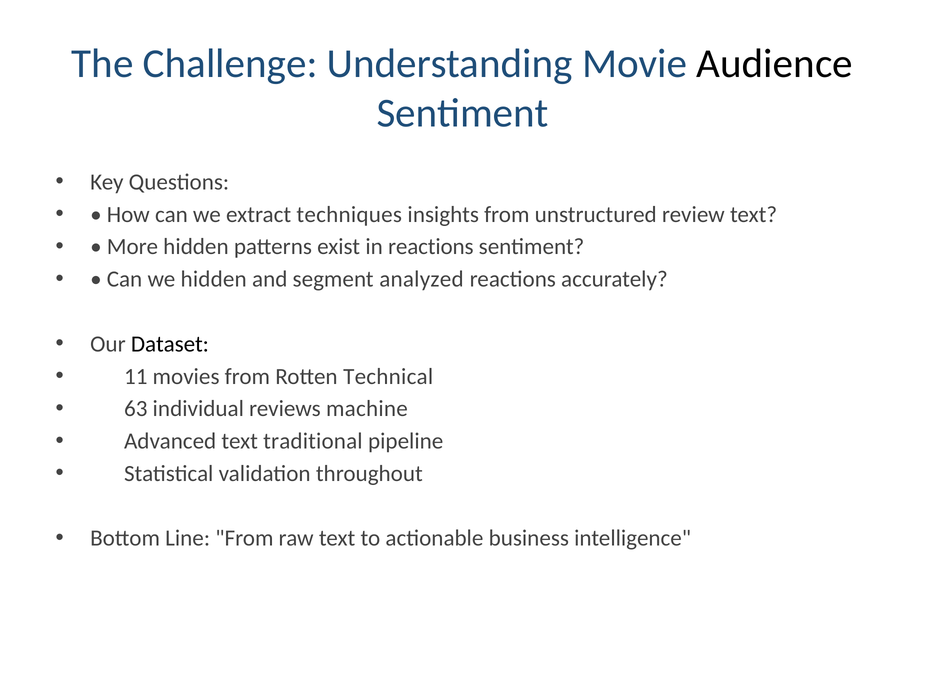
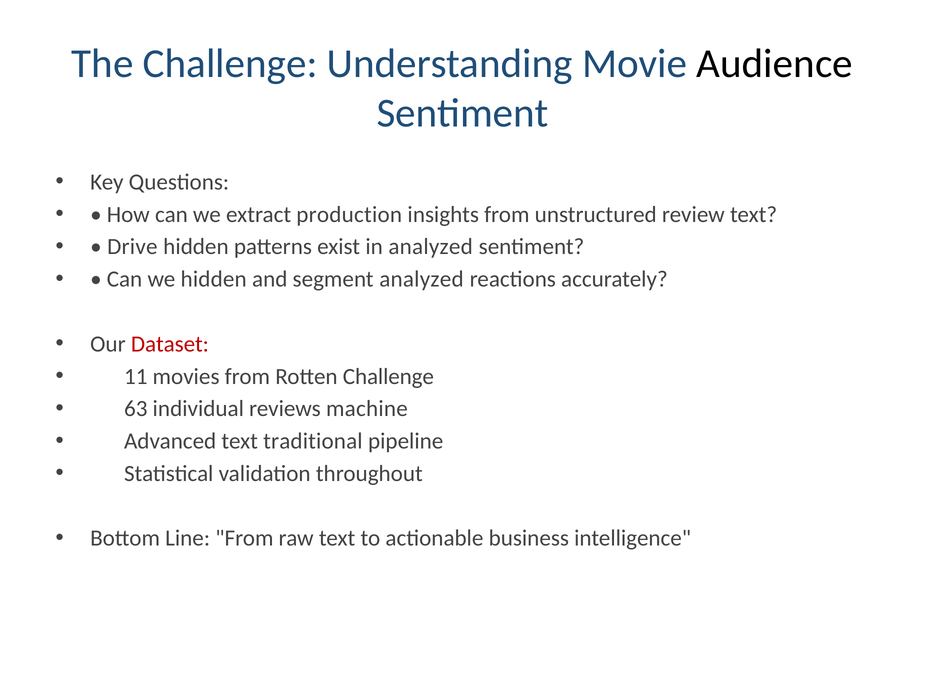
techniques: techniques -> production
More: More -> Drive
in reactions: reactions -> analyzed
Dataset colour: black -> red
Rotten Technical: Technical -> Challenge
